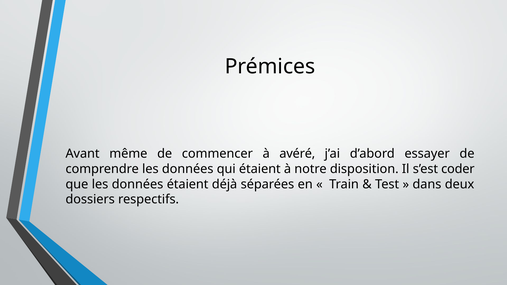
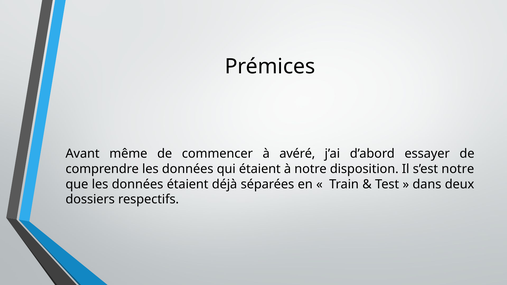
s’est coder: coder -> notre
